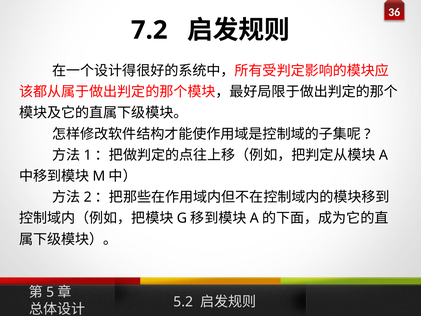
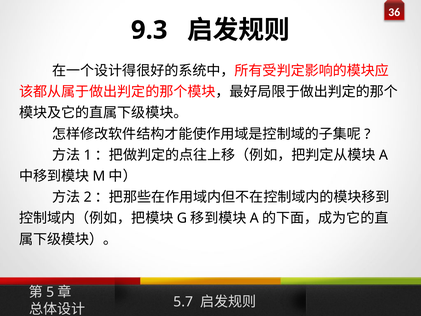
7.2: 7.2 -> 9.3
5.2: 5.2 -> 5.7
